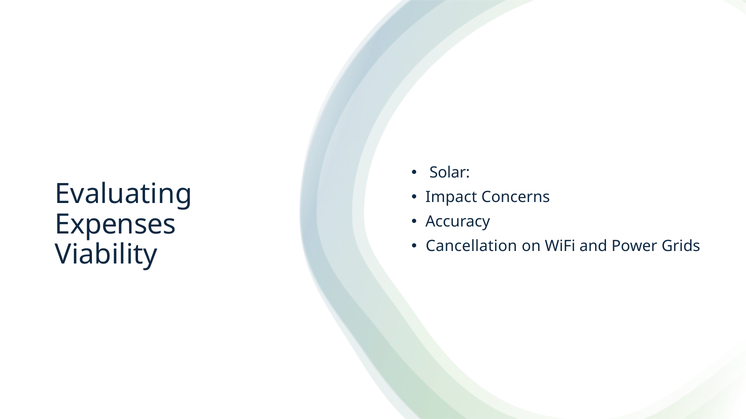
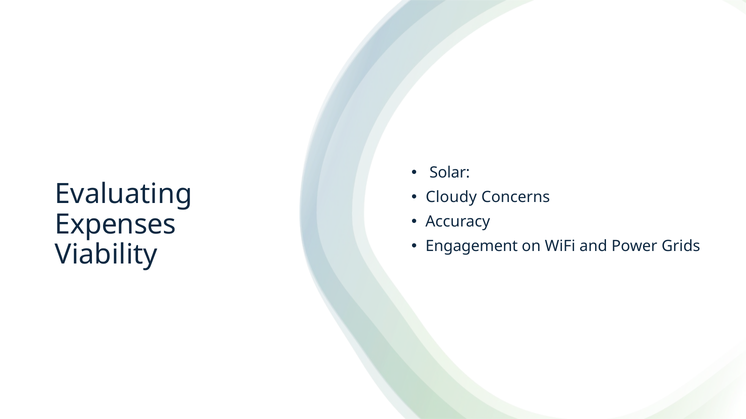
Impact: Impact -> Cloudy
Cancellation: Cancellation -> Engagement
